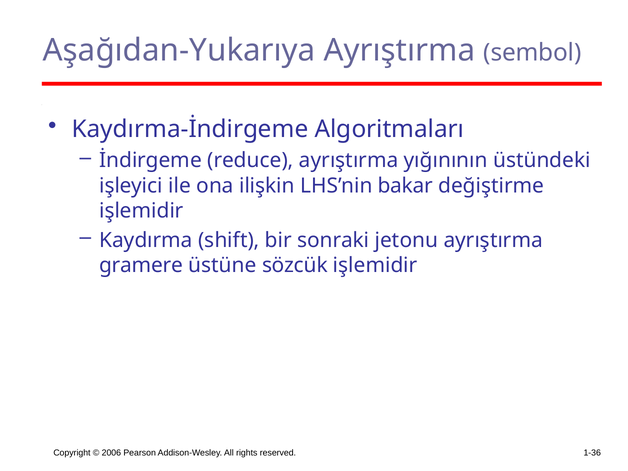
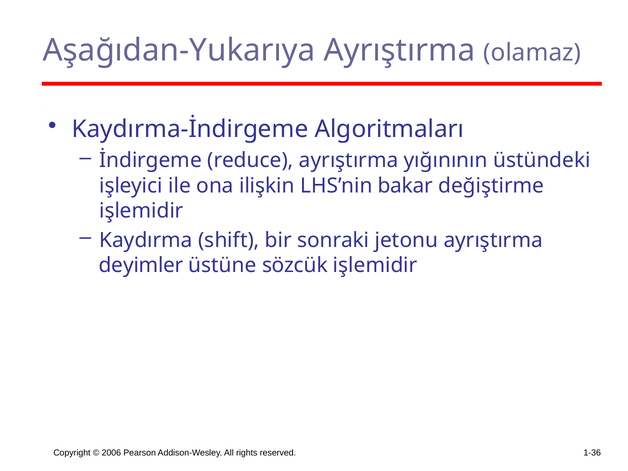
sembol: sembol -> olamaz
gramere: gramere -> deyimler
